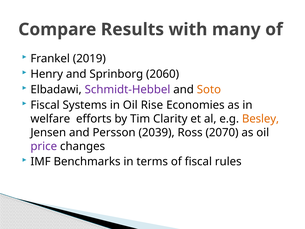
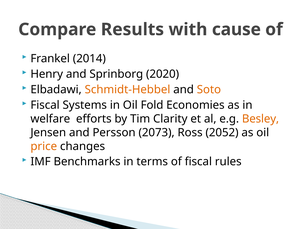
many: many -> cause
2019: 2019 -> 2014
2060: 2060 -> 2020
Schmidt-Hebbel colour: purple -> orange
Rise: Rise -> Fold
2039: 2039 -> 2073
2070: 2070 -> 2052
price colour: purple -> orange
